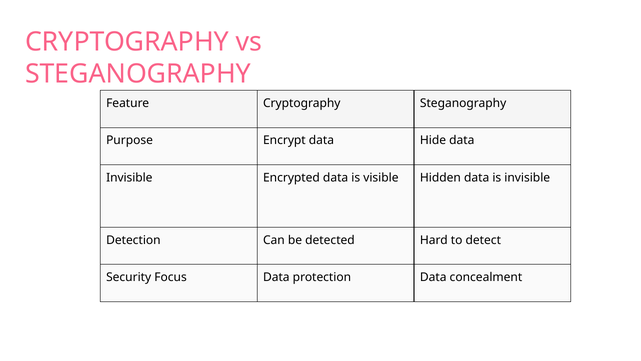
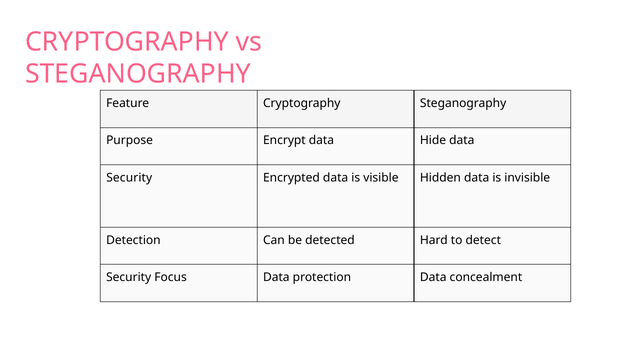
Invisible at (129, 177): Invisible -> Security
